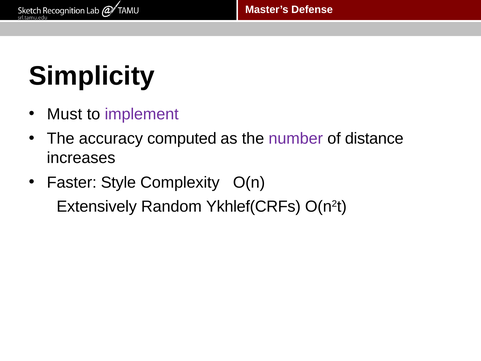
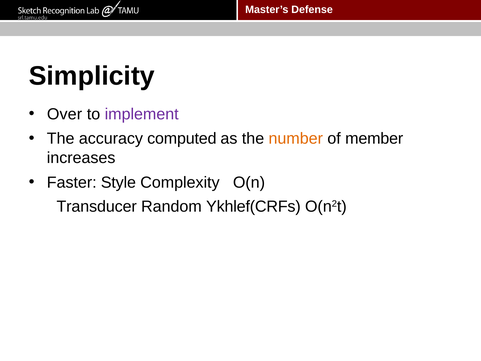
Must: Must -> Over
number colour: purple -> orange
distance: distance -> member
Extensively: Extensively -> Transducer
